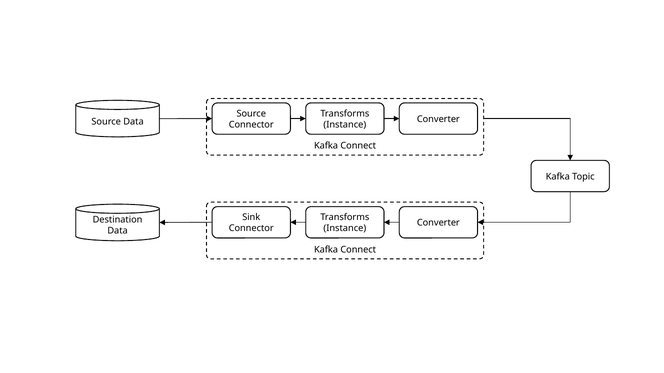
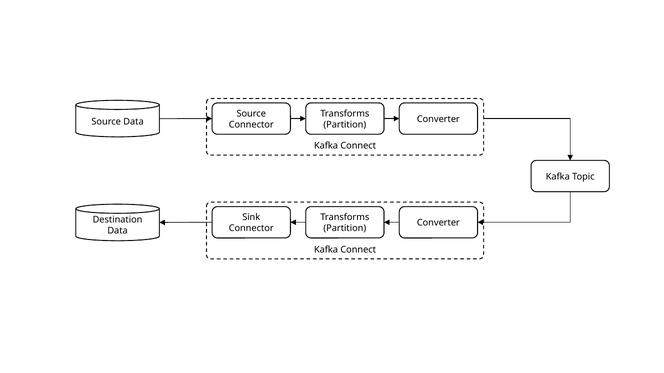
Instance at (345, 125): Instance -> Partition
Instance at (345, 229): Instance -> Partition
